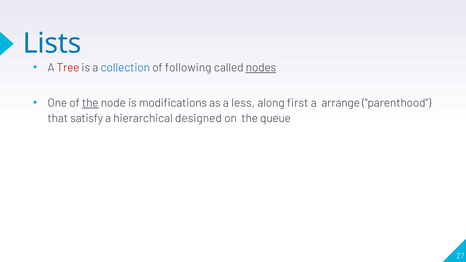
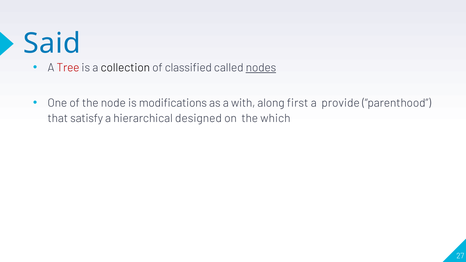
Lists: Lists -> Said
collection colour: blue -> black
following: following -> classified
the at (90, 103) underline: present -> none
less: less -> with
arrange: arrange -> provide
queue: queue -> which
